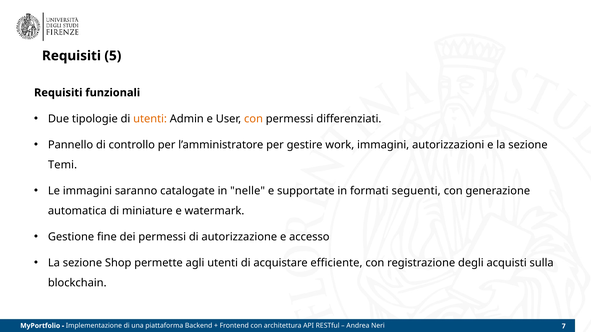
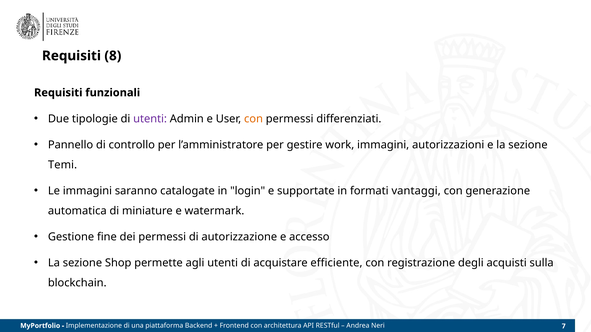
5: 5 -> 8
utenti at (150, 119) colour: orange -> purple
nelle: nelle -> login
seguenti: seguenti -> vantaggi
